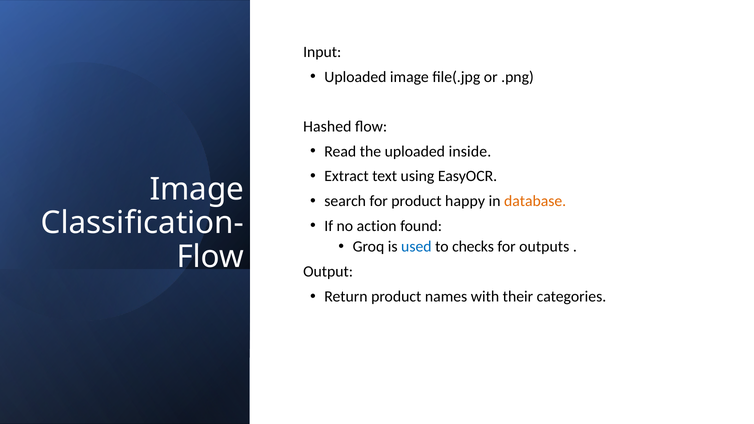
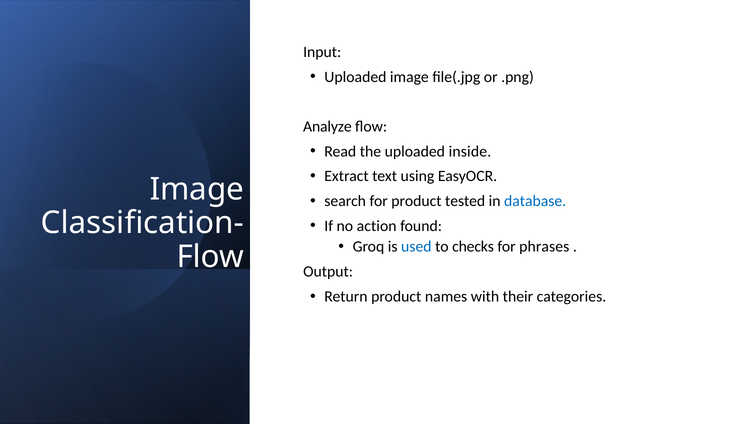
Hashed: Hashed -> Analyze
happy: happy -> tested
database colour: orange -> blue
outputs: outputs -> phrases
